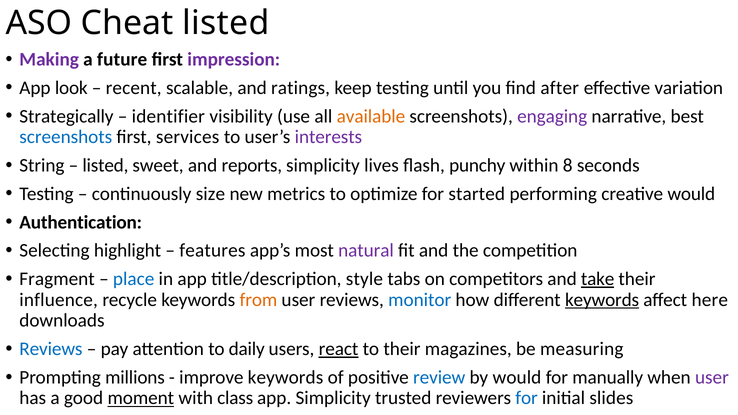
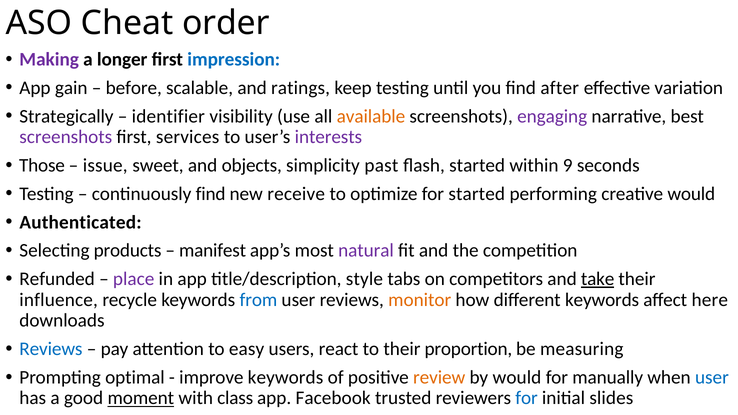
Cheat listed: listed -> order
future: future -> longer
impression colour: purple -> blue
look: look -> gain
recent: recent -> before
screenshots at (66, 137) colour: blue -> purple
String: String -> Those
listed at (105, 165): listed -> issue
reports: reports -> objects
lives: lives -> past
flash punchy: punchy -> started
8: 8 -> 9
continuously size: size -> find
metrics: metrics -> receive
Authentication: Authentication -> Authenticated
highlight: highlight -> products
features: features -> manifest
Fragment: Fragment -> Refunded
place colour: blue -> purple
from colour: orange -> blue
monitor colour: blue -> orange
keywords at (602, 300) underline: present -> none
daily: daily -> easy
react underline: present -> none
magazines: magazines -> proportion
millions: millions -> optimal
review colour: blue -> orange
user at (712, 378) colour: purple -> blue
app Simplicity: Simplicity -> Facebook
